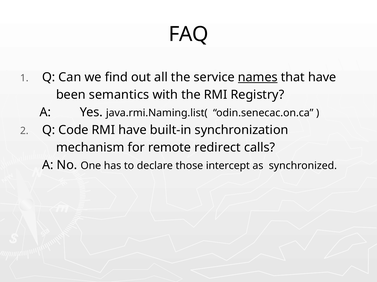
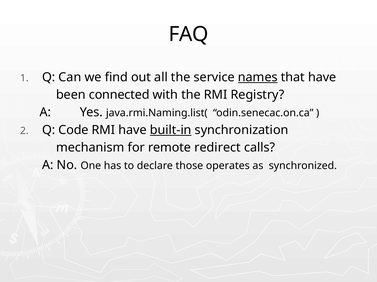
semantics: semantics -> connected
built-in underline: none -> present
intercept: intercept -> operates
